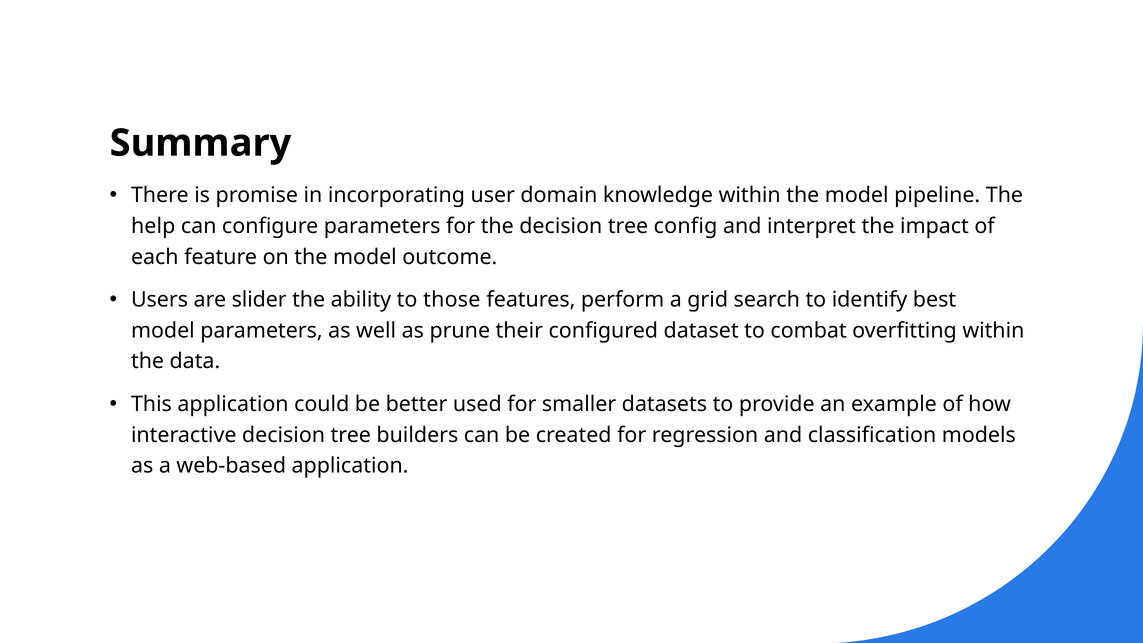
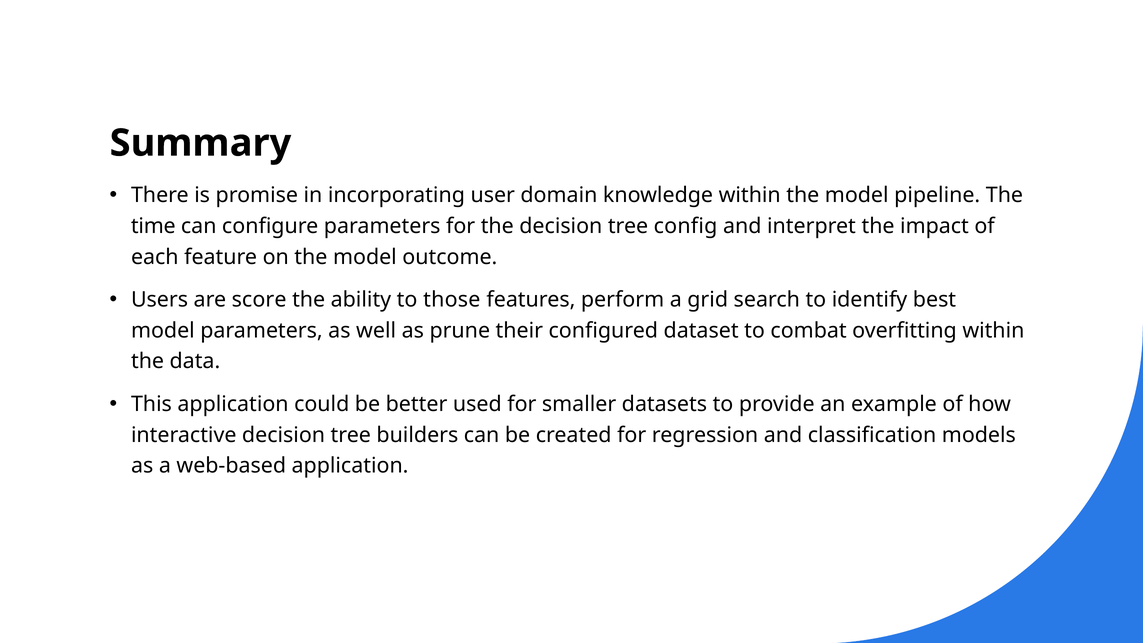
help: help -> time
slider: slider -> score
